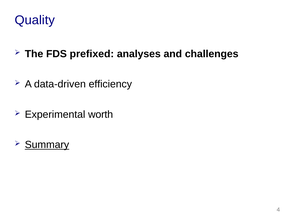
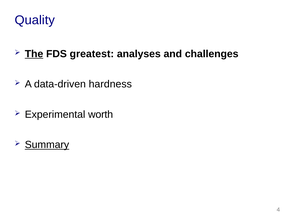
The underline: none -> present
prefixed: prefixed -> greatest
efficiency: efficiency -> hardness
